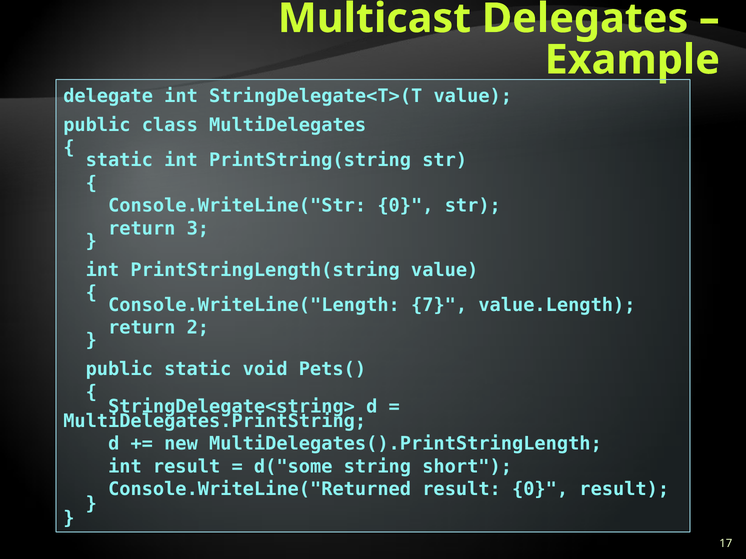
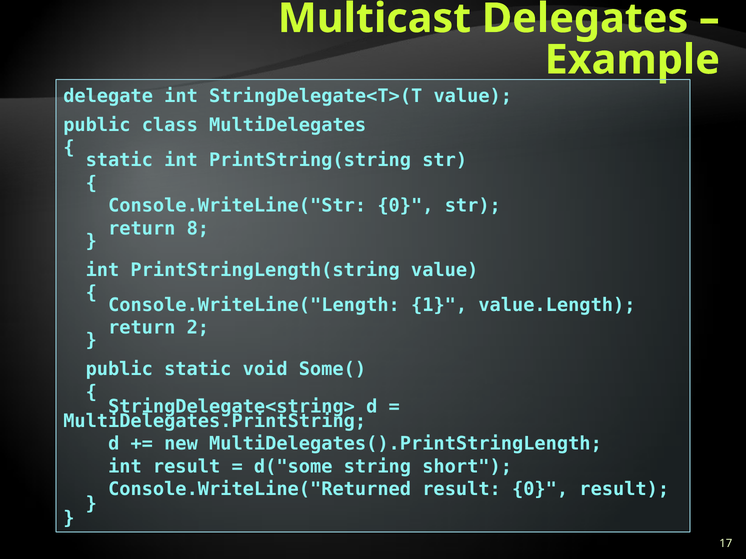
3: 3 -> 8
7: 7 -> 1
Pets(: Pets( -> Some(
